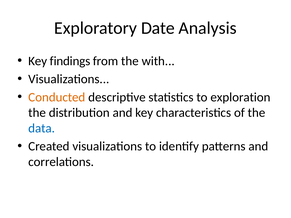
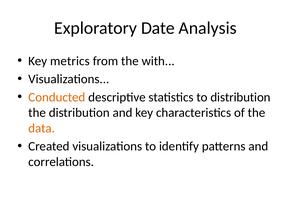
findings: findings -> metrics
to exploration: exploration -> distribution
data colour: blue -> orange
